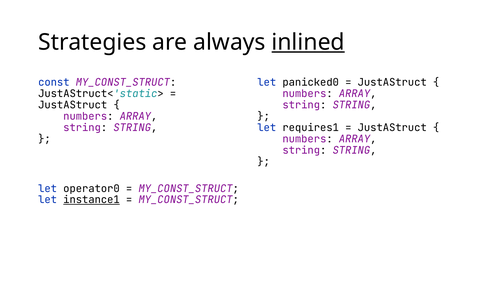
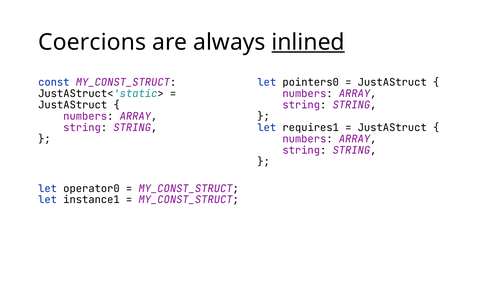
Strategies: Strategies -> Coercions
panicked0: panicked0 -> pointers0
instance1 underline: present -> none
